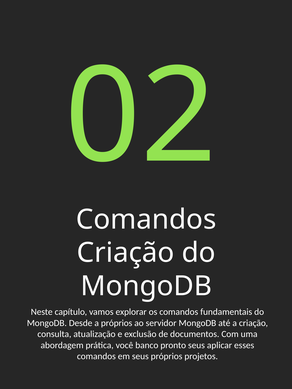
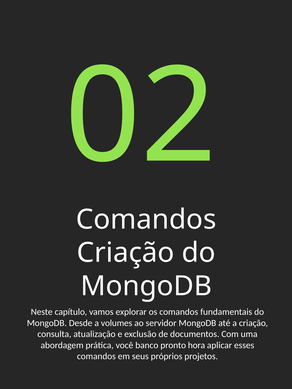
a próprios: próprios -> volumes
pronto seus: seus -> hora
